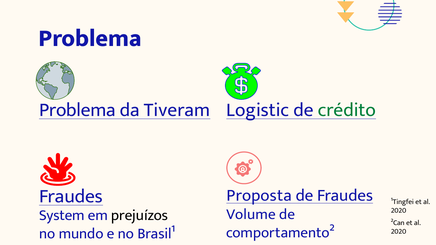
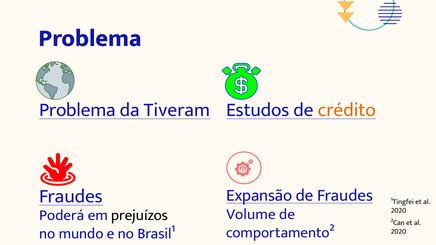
Logistic: Logistic -> Estudos
crédito colour: green -> orange
Proposta: Proposta -> Expansão
System: System -> Poderá
